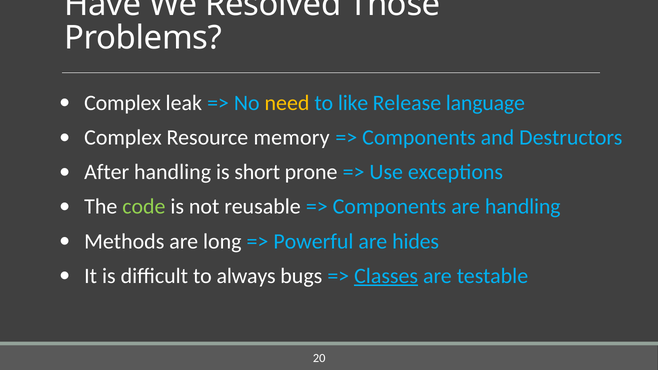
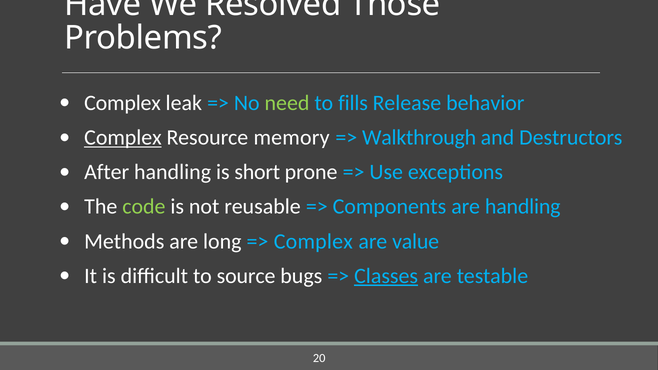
need colour: yellow -> light green
like: like -> fills
language: language -> behavior
Complex at (123, 138) underline: none -> present
Components at (419, 138): Components -> Walkthrough
Powerful at (313, 241): Powerful -> Complex
hides: hides -> value
always: always -> source
